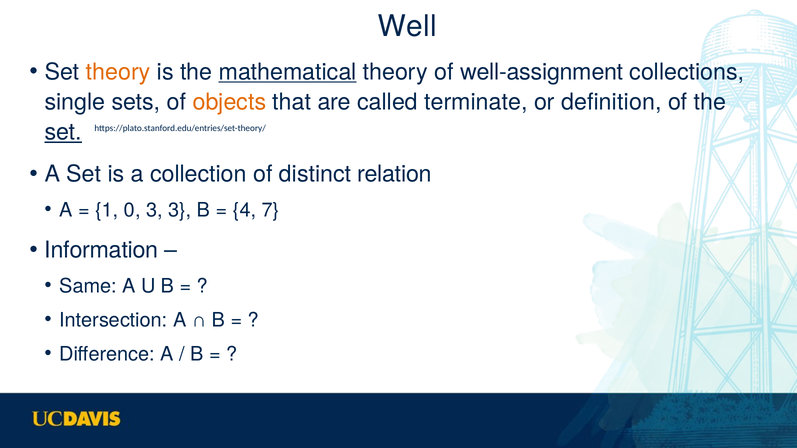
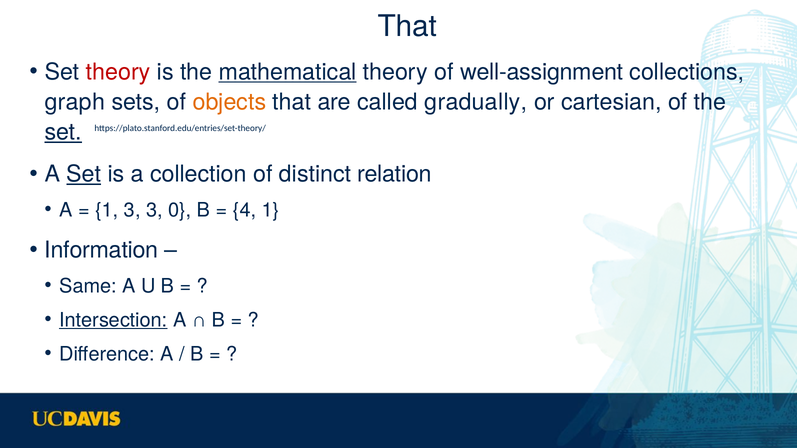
Well at (407, 27): Well -> That
theory at (118, 72) colour: orange -> red
single: single -> graph
terminate: terminate -> gradually
definition: definition -> cartesian
Set at (84, 174) underline: none -> present
1 0: 0 -> 3
3 3: 3 -> 0
4 7: 7 -> 1
Intersection underline: none -> present
